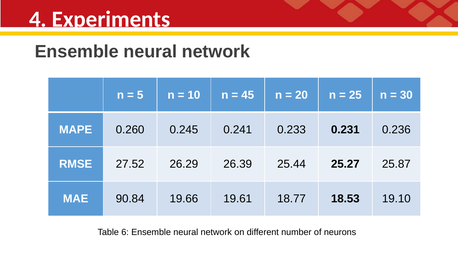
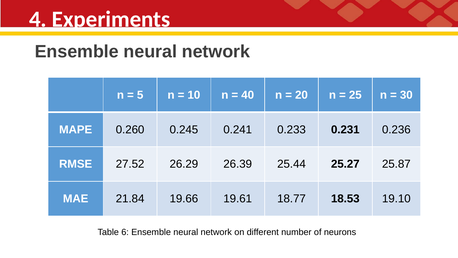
45: 45 -> 40
90.84: 90.84 -> 21.84
